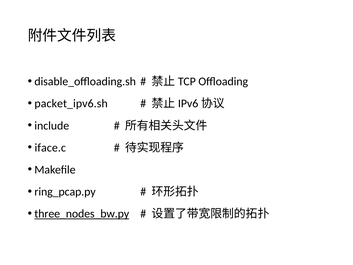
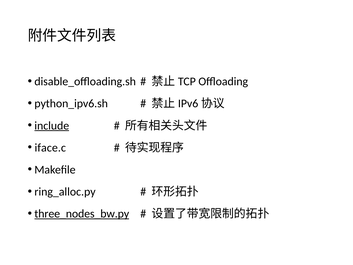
packet_ipv6.sh: packet_ipv6.sh -> python_ipv6.sh
include underline: none -> present
ring_pcap.py: ring_pcap.py -> ring_alloc.py
